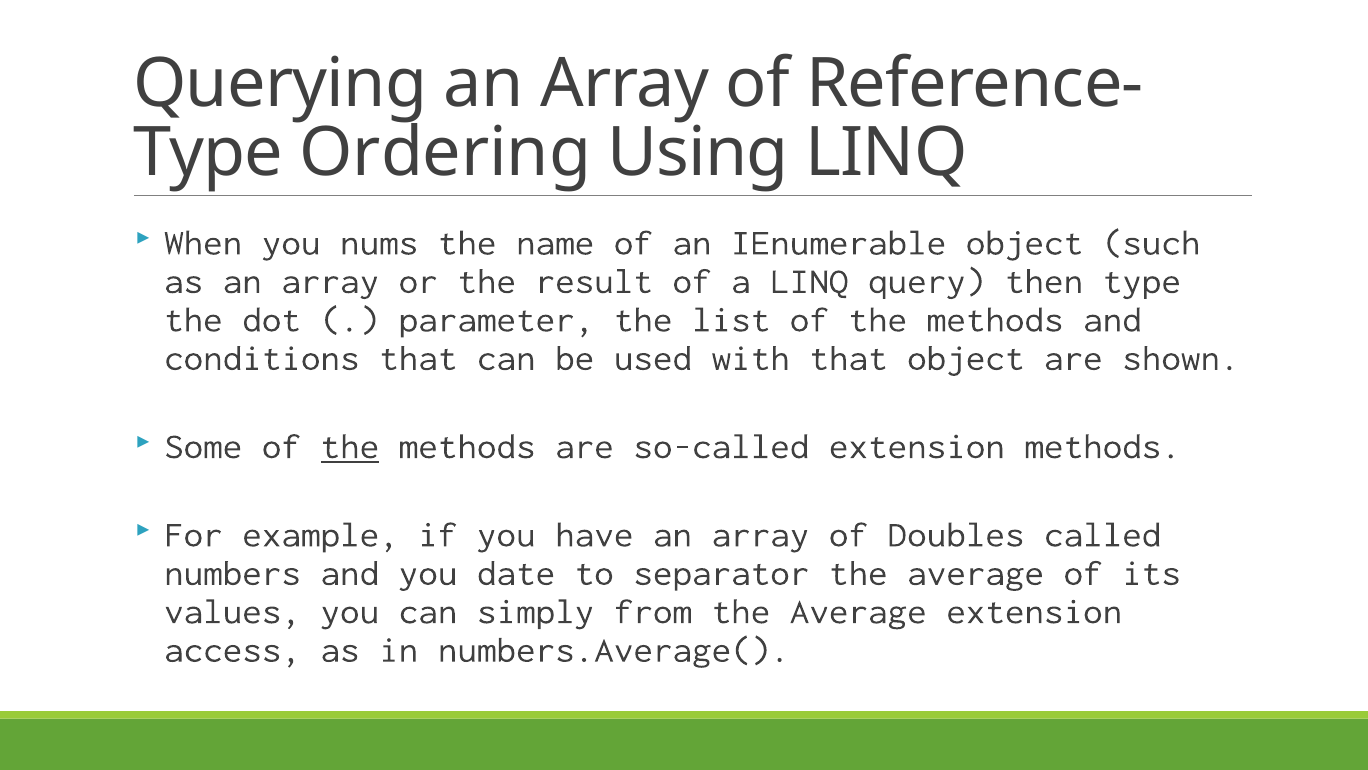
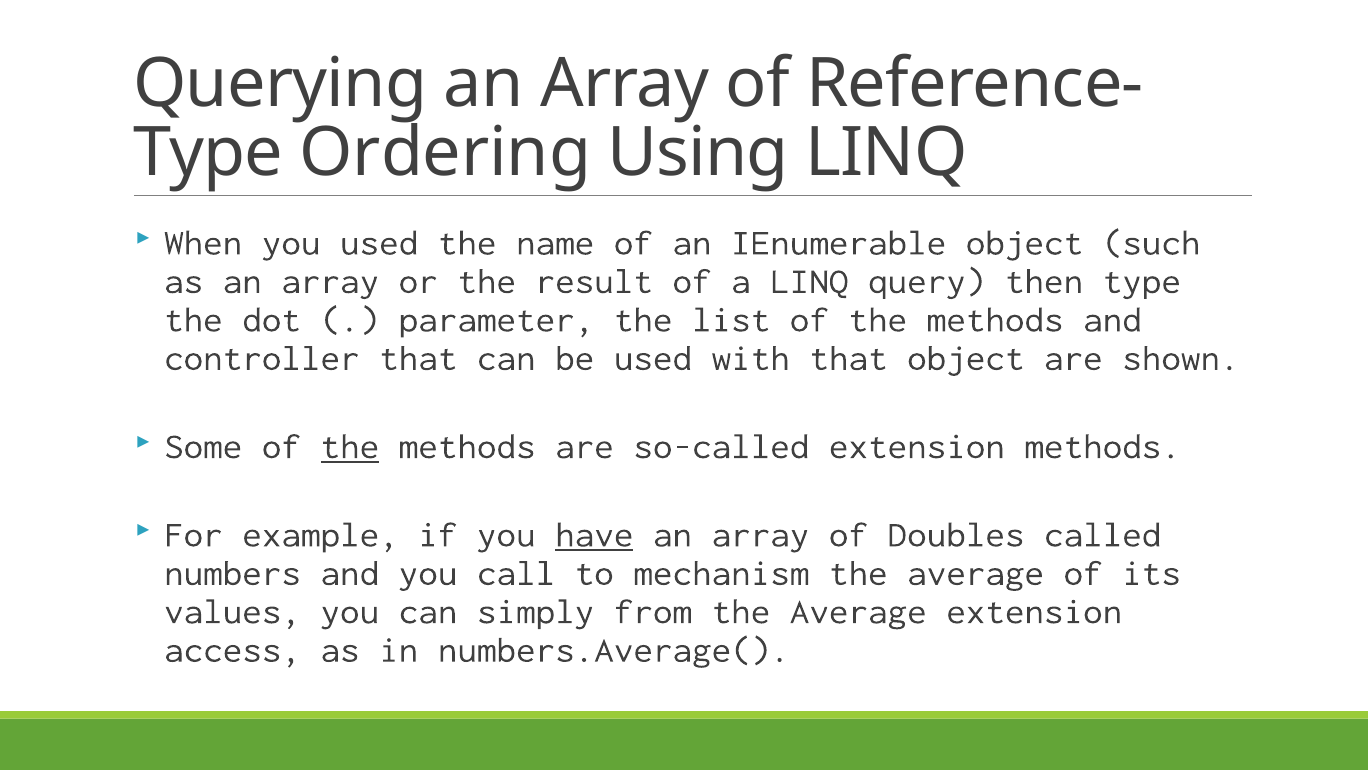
you nums: nums -> used
conditions: conditions -> controller
have underline: none -> present
date: date -> call
separator: separator -> mechanism
